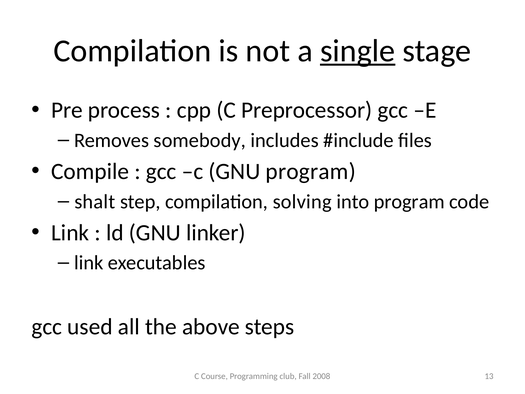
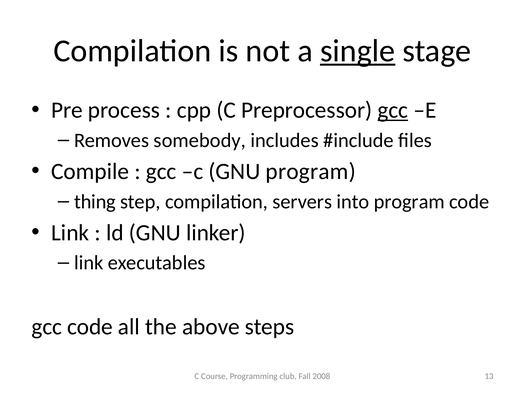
gcc at (393, 110) underline: none -> present
shalt: shalt -> thing
solving: solving -> servers
gcc used: used -> code
